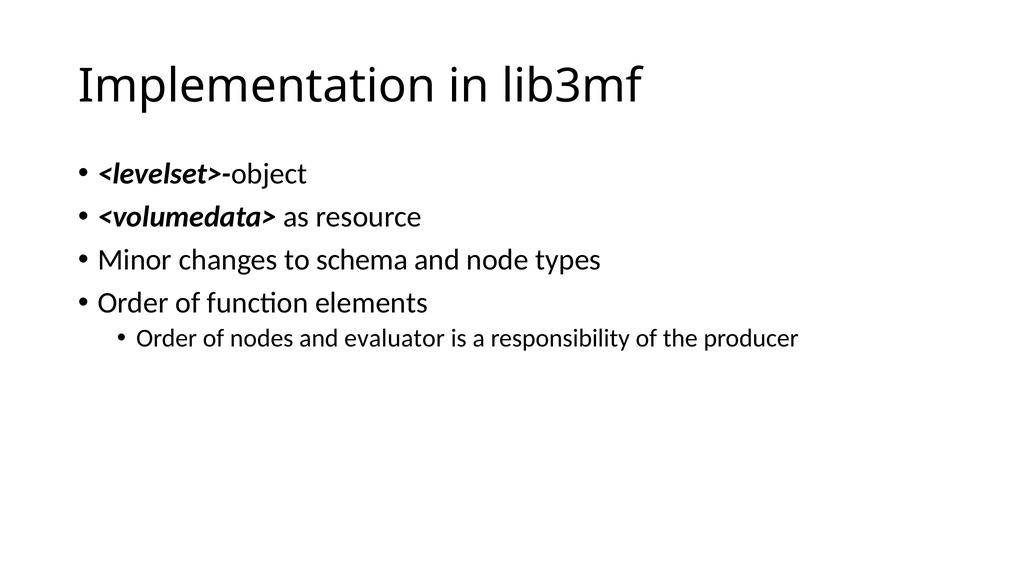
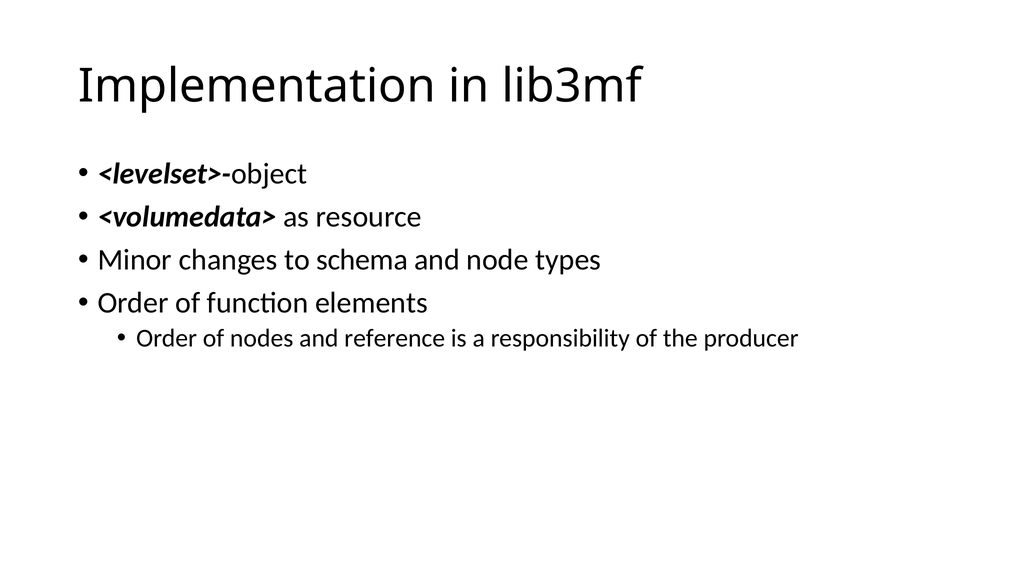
evaluator: evaluator -> reference
